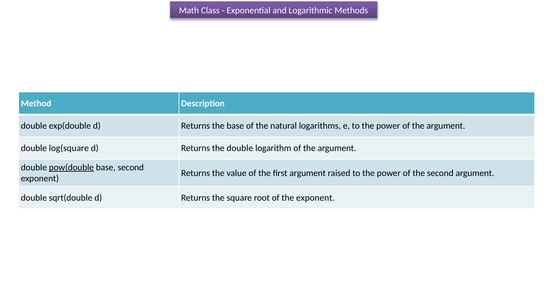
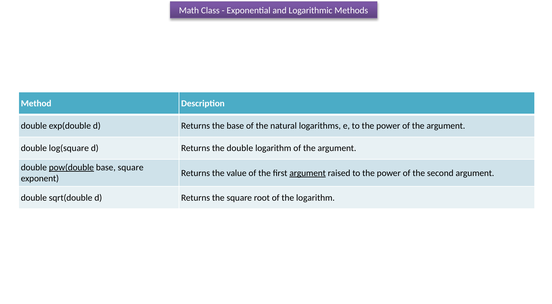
base second: second -> square
argument at (308, 173) underline: none -> present
the exponent: exponent -> logarithm
